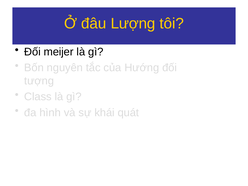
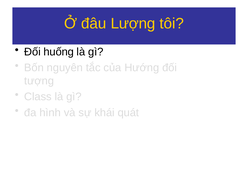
meijer: meijer -> huống
